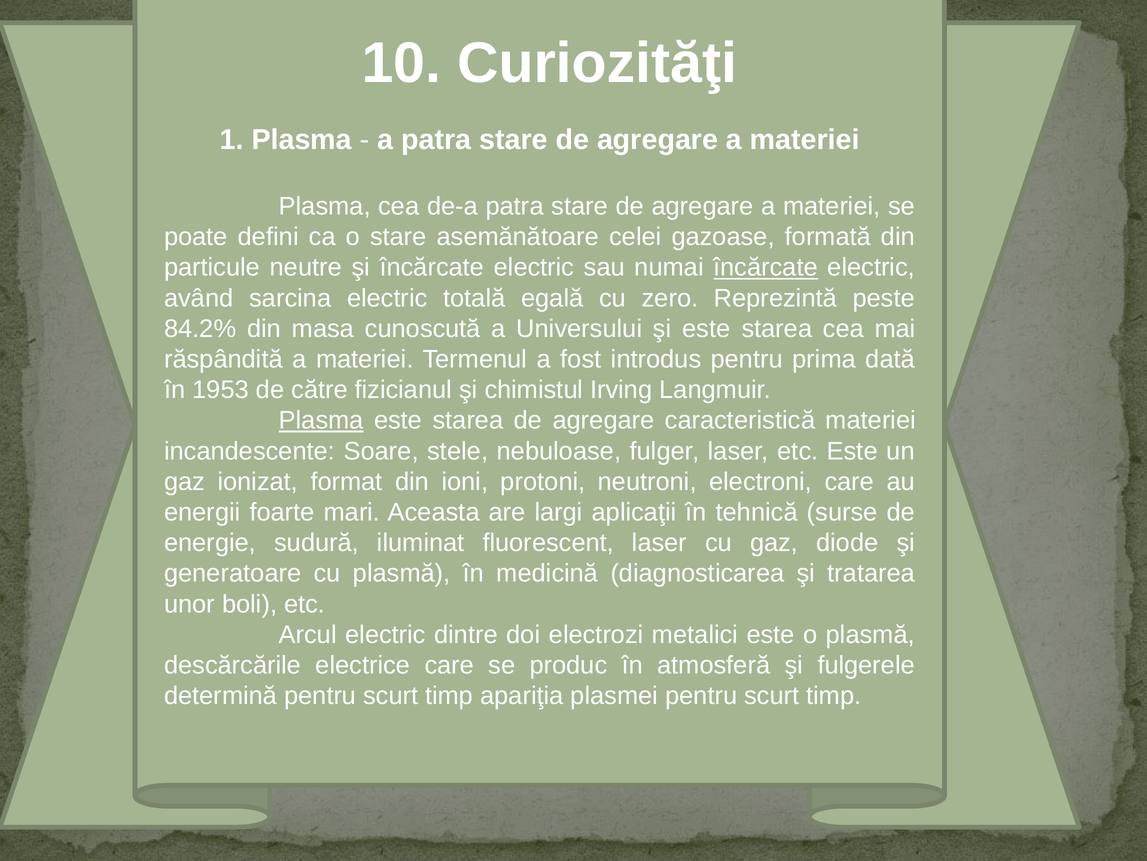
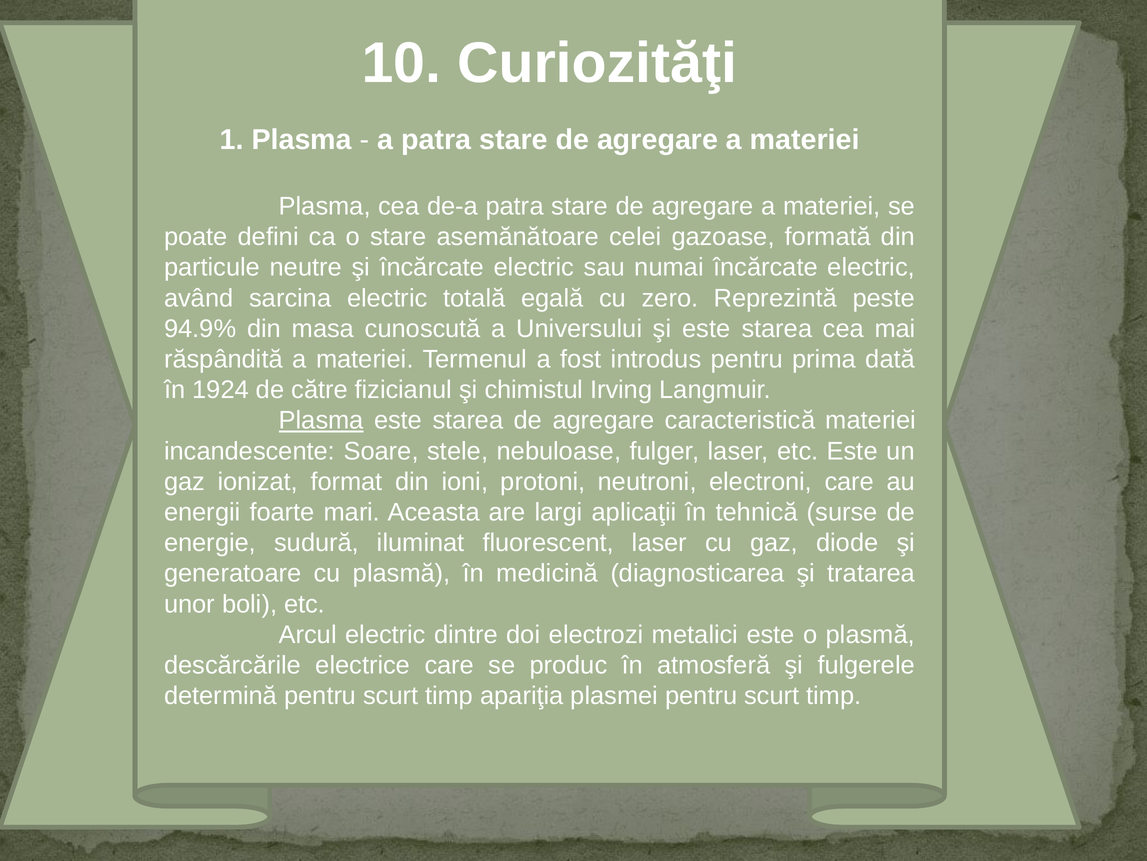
încărcate at (766, 267) underline: present -> none
84.2%: 84.2% -> 94.9%
1953: 1953 -> 1924
